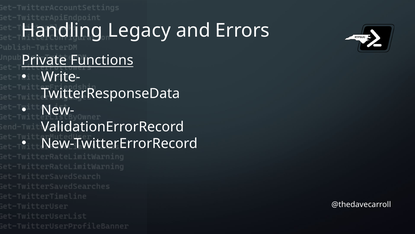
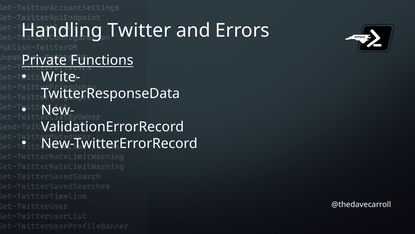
Legacy: Legacy -> Twitter
